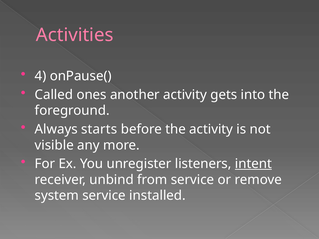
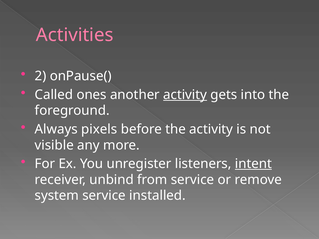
4: 4 -> 2
activity at (185, 95) underline: none -> present
starts: starts -> pixels
